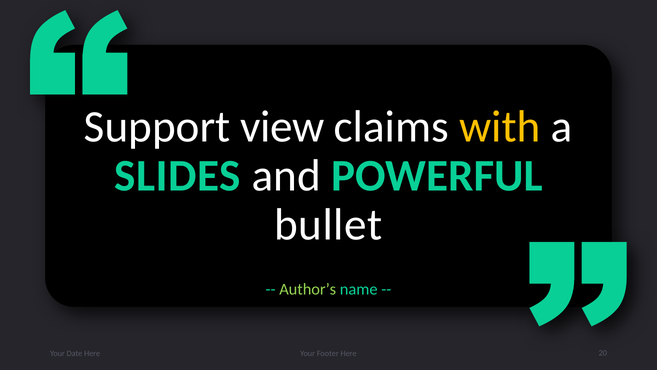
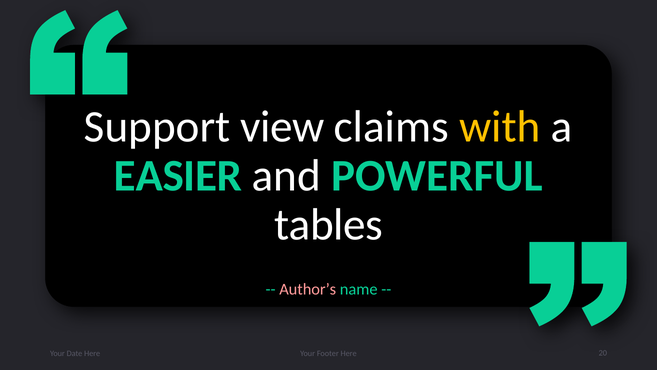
SLIDES: SLIDES -> EASIER
bullet: bullet -> tables
Author’s colour: light green -> pink
